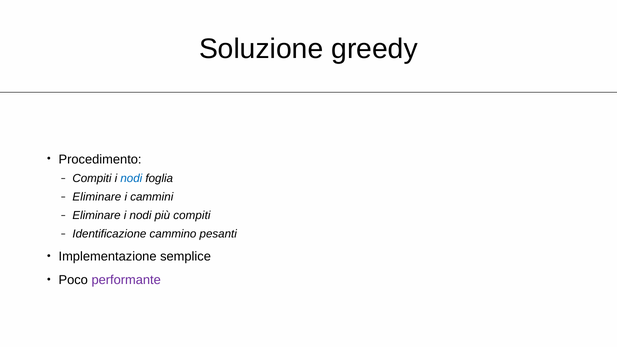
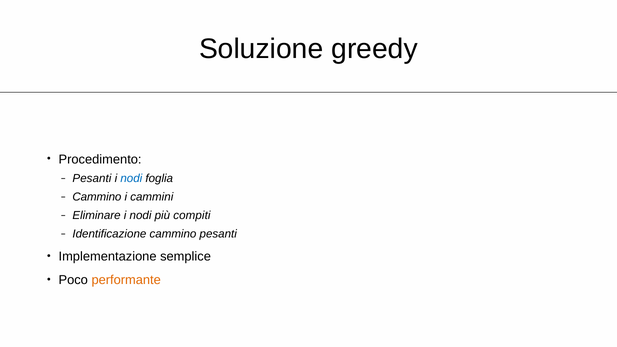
Compiti at (92, 179): Compiti -> Pesanti
Eliminare at (97, 197): Eliminare -> Cammino
performante colour: purple -> orange
